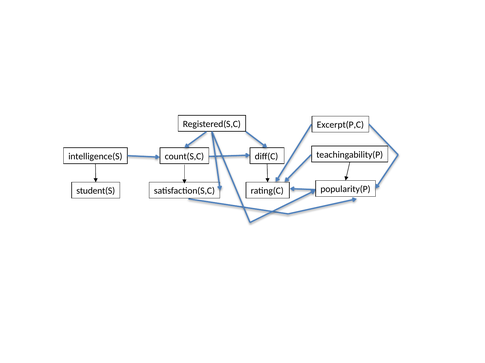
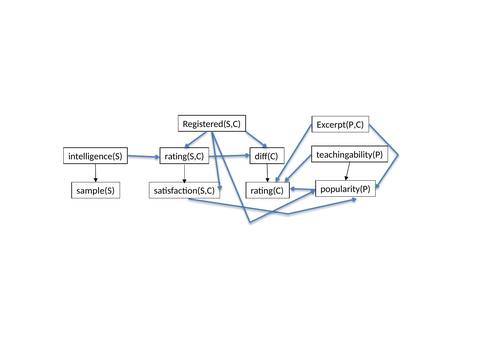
count(S,C: count(S,C -> rating(S,C
student(S: student(S -> sample(S
